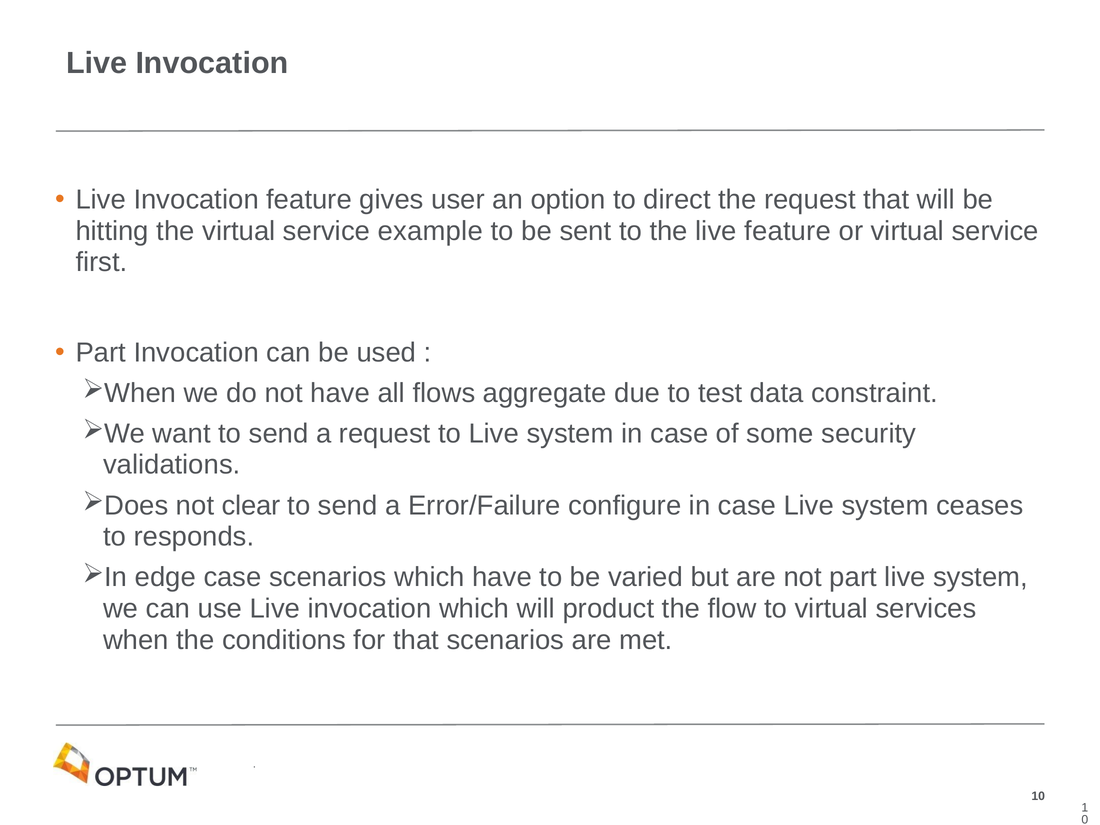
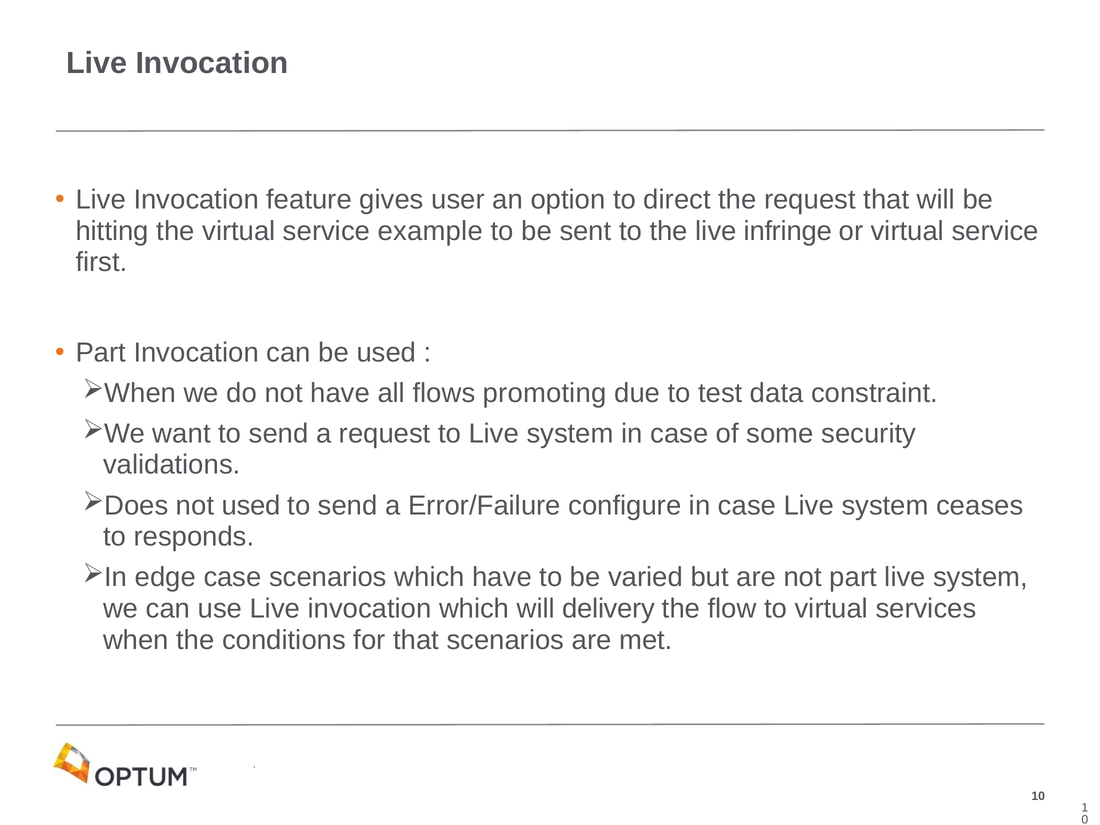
live feature: feature -> infringe
aggregate: aggregate -> promoting
not clear: clear -> used
product: product -> delivery
